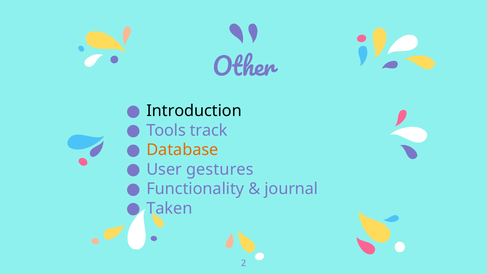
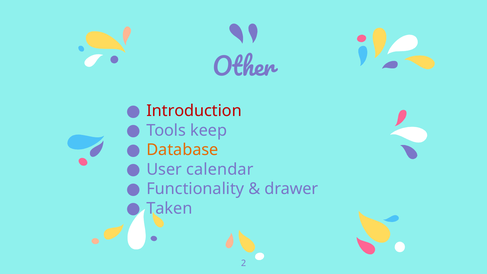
Introduction colour: black -> red
track: track -> keep
gestures: gestures -> calendar
journal: journal -> drawer
